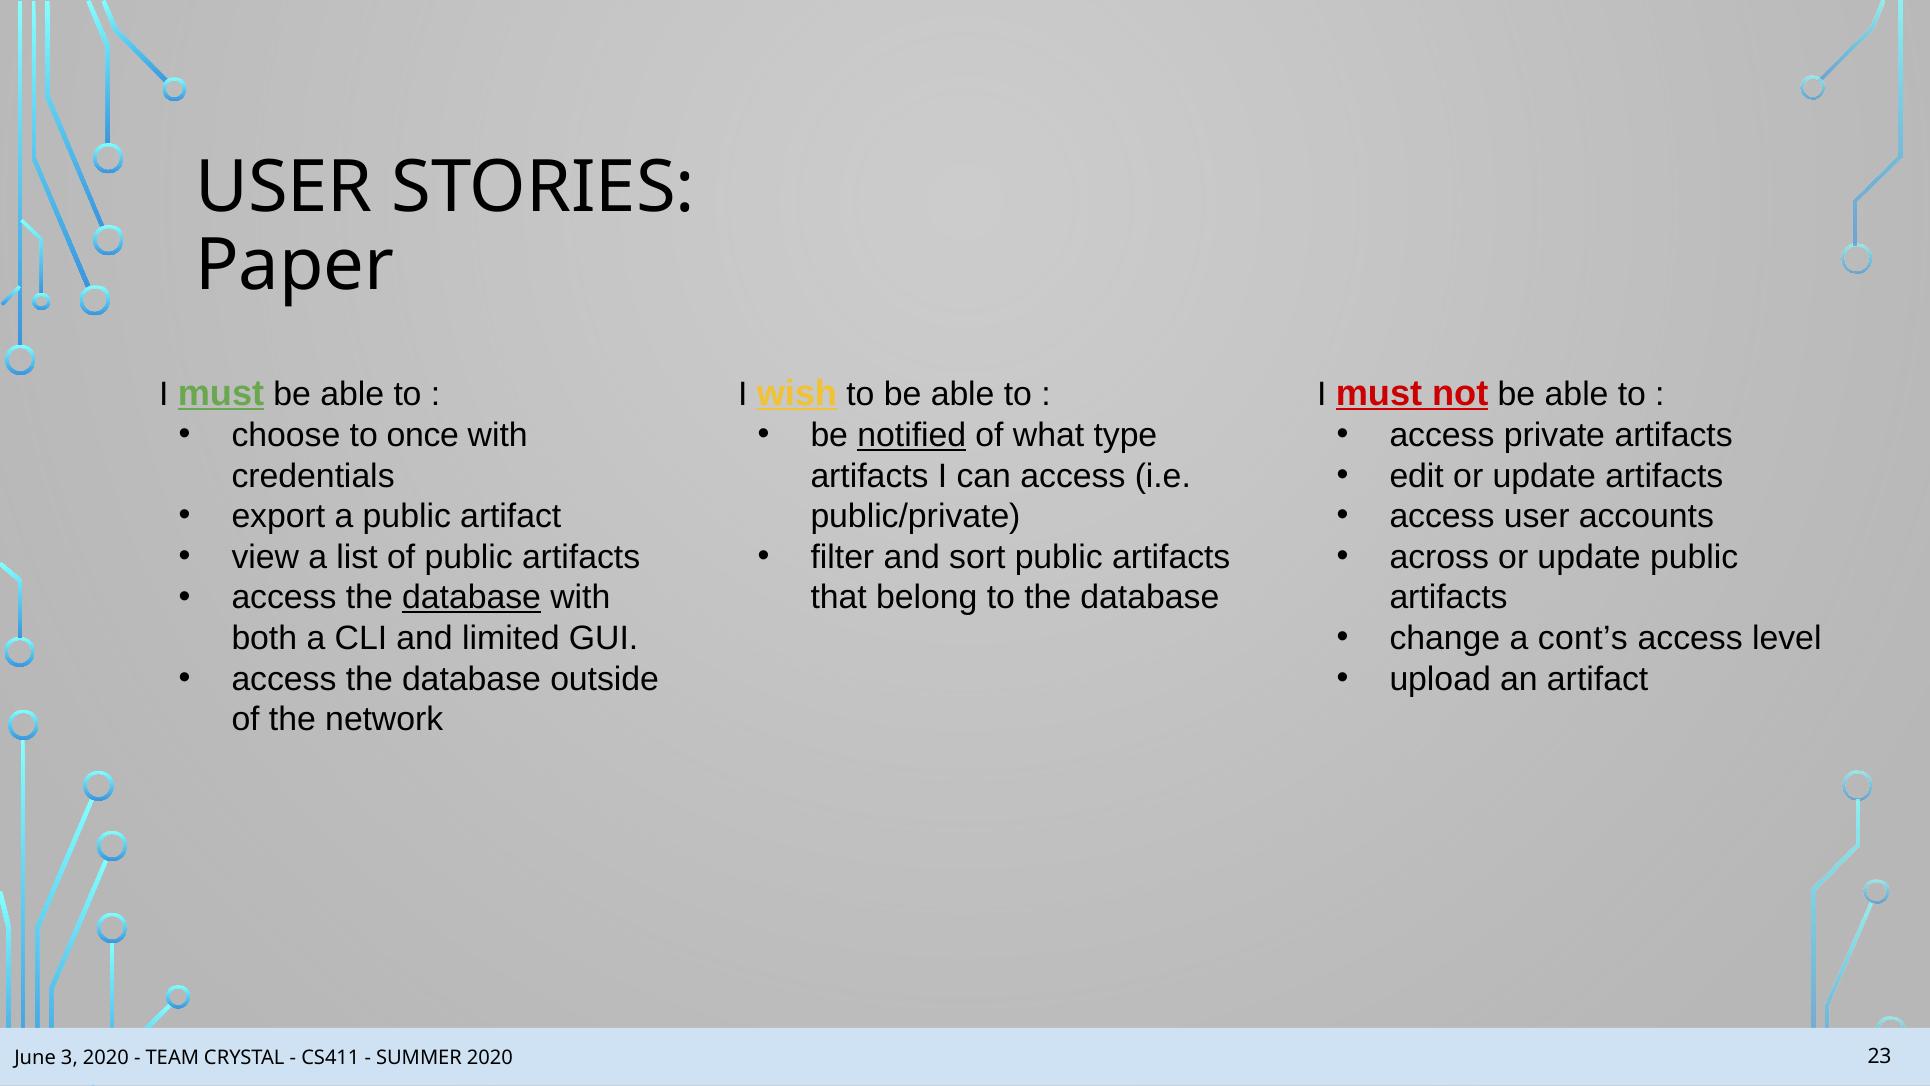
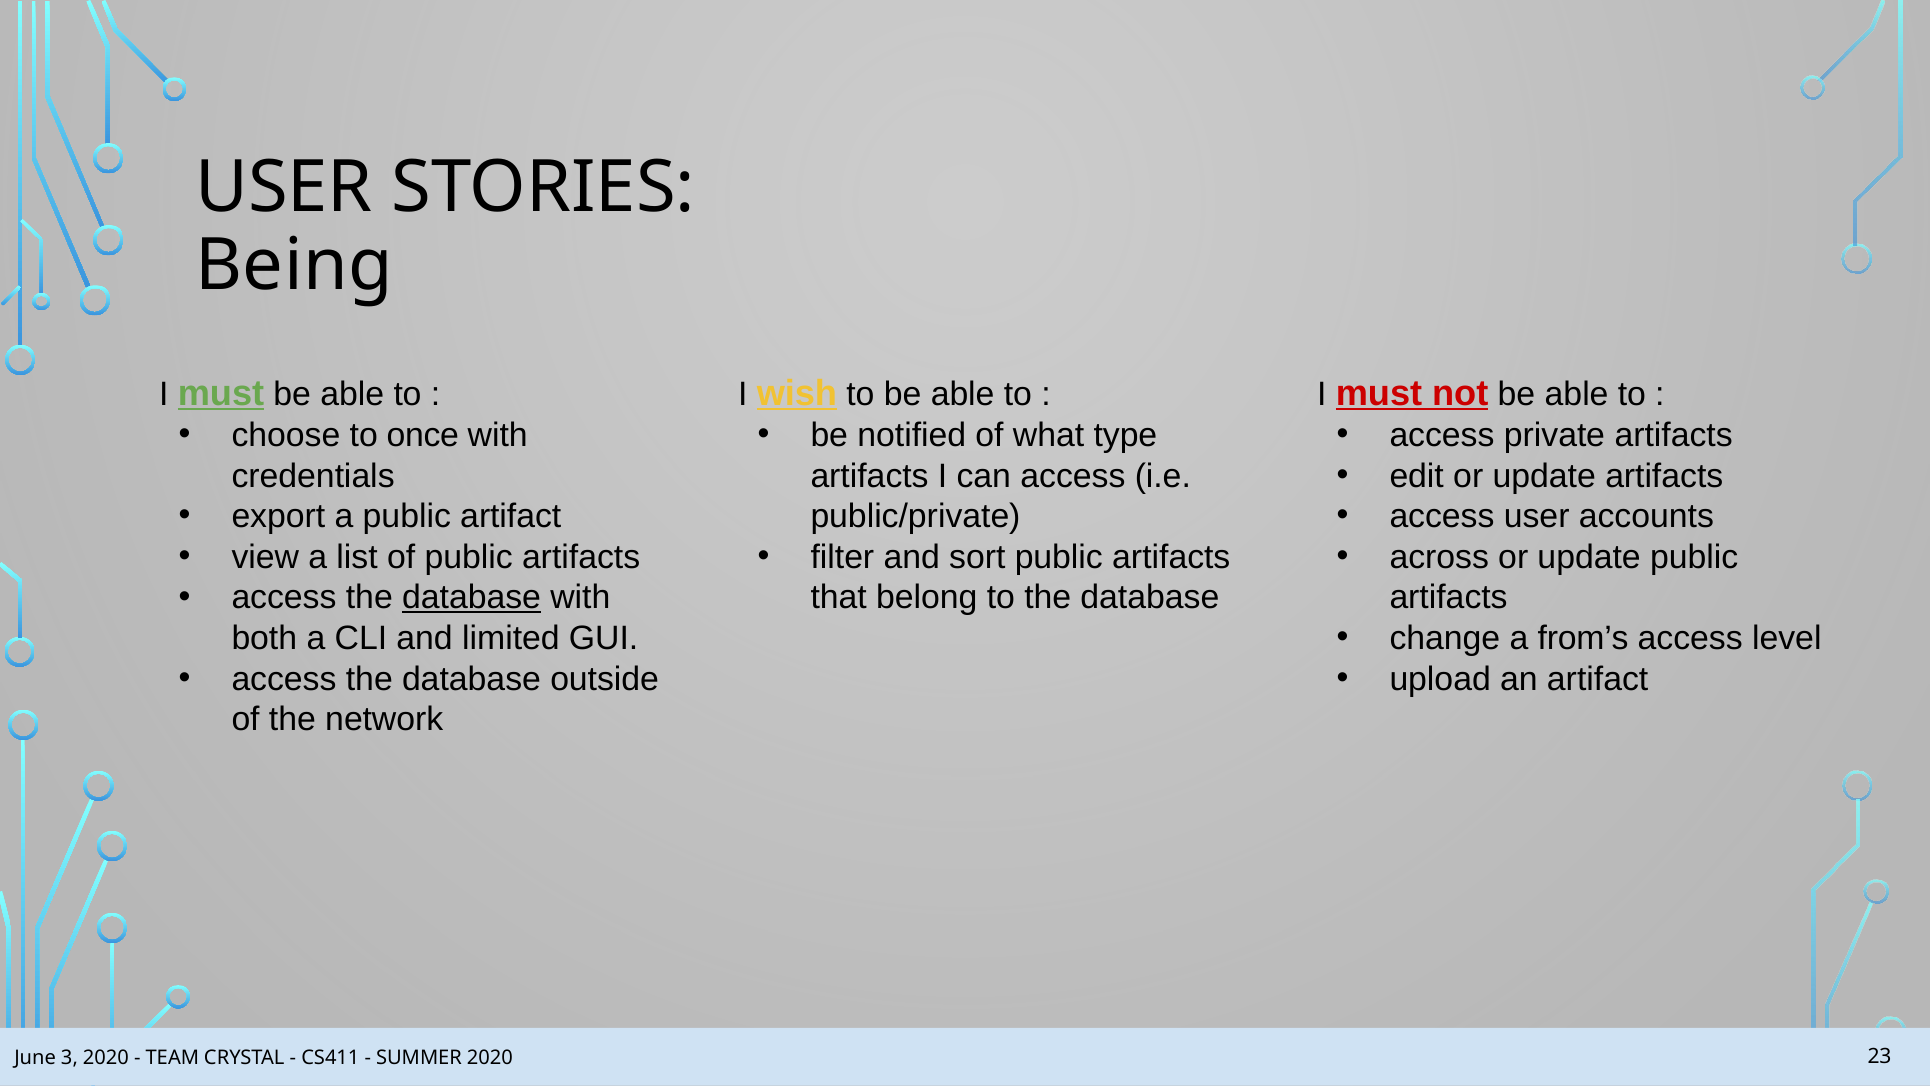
Paper: Paper -> Being
notified underline: present -> none
cont’s: cont’s -> from’s
